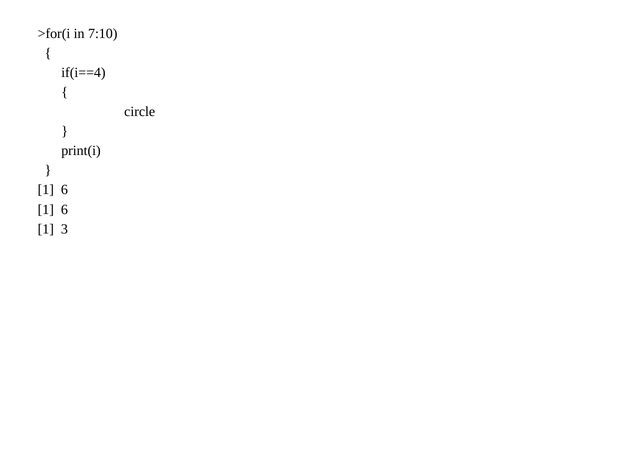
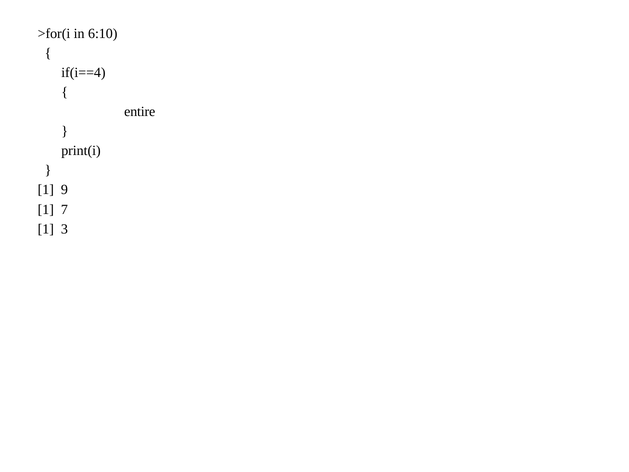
7:10: 7:10 -> 6:10
circle: circle -> entire
6 at (64, 190): 6 -> 9
6 at (64, 209): 6 -> 7
